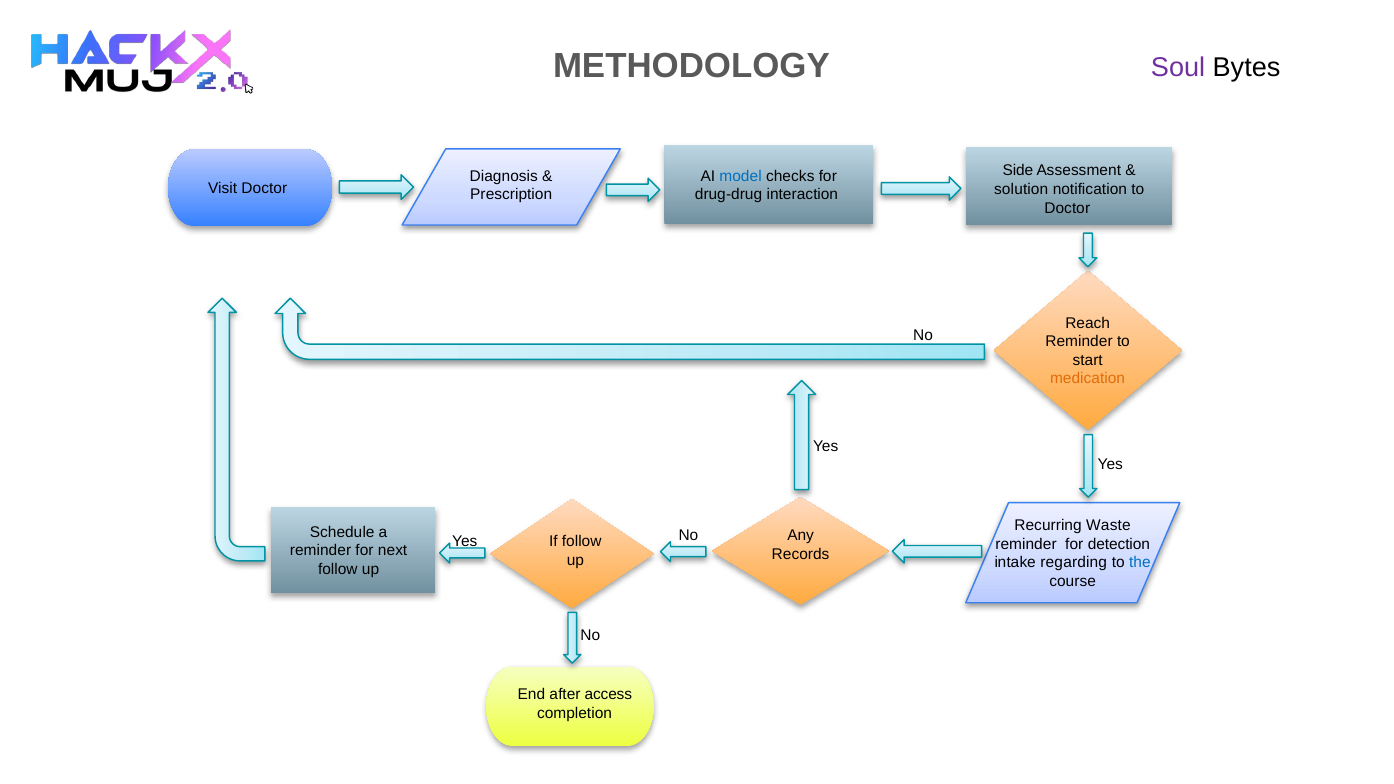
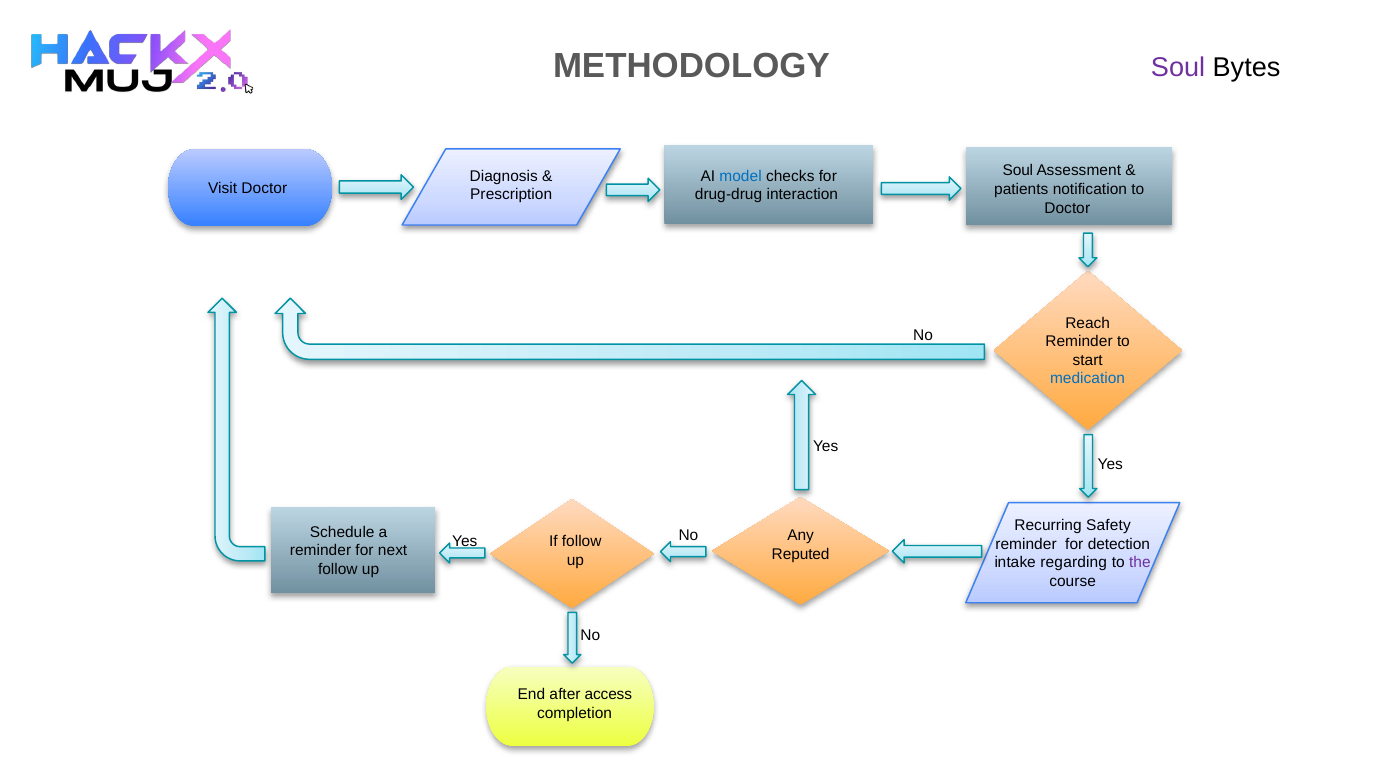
Side at (1018, 171): Side -> Soul
solution: solution -> patients
medication colour: orange -> blue
Waste: Waste -> Safety
Records: Records -> Reputed
the colour: blue -> purple
